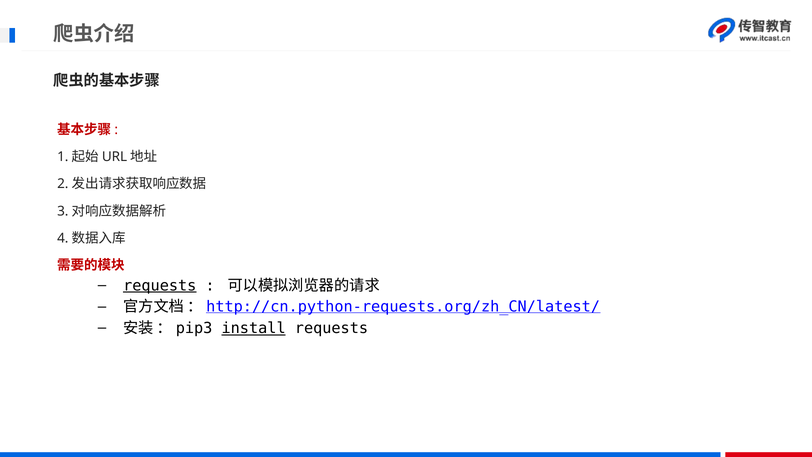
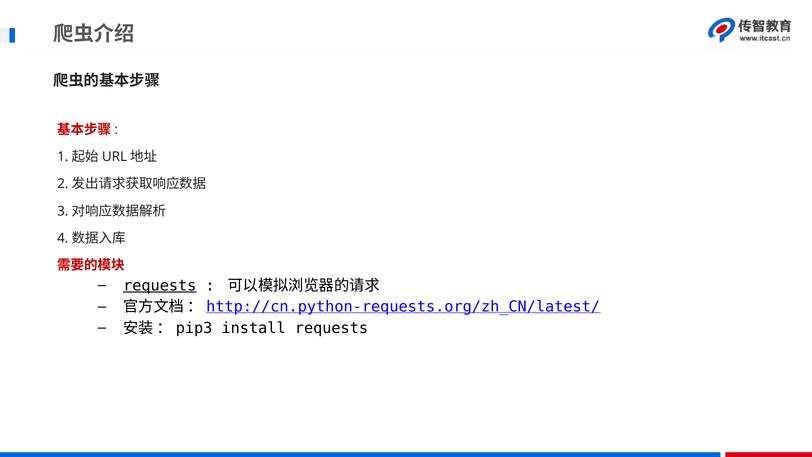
install underline: present -> none
